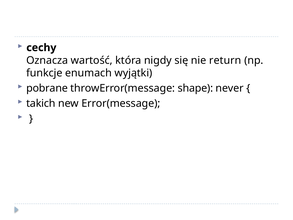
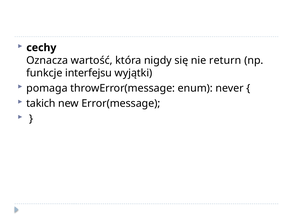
enumach: enumach -> interfejsu
pobrane: pobrane -> pomaga
shape: shape -> enum
